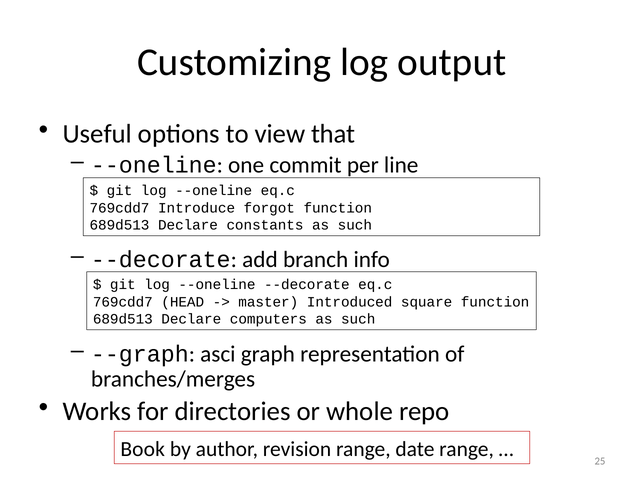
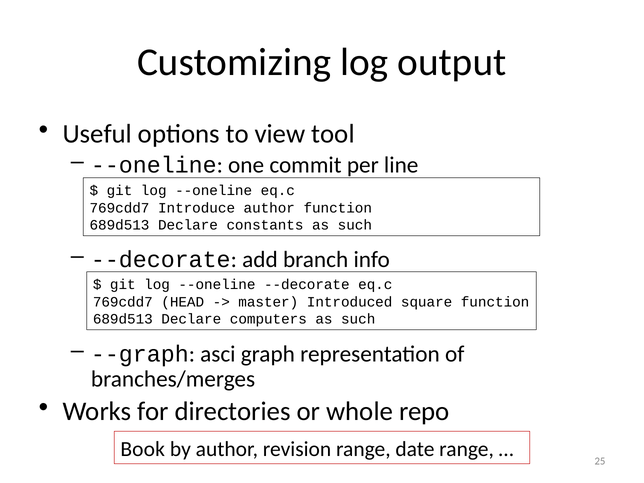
that: that -> tool
Introduce forgot: forgot -> author
